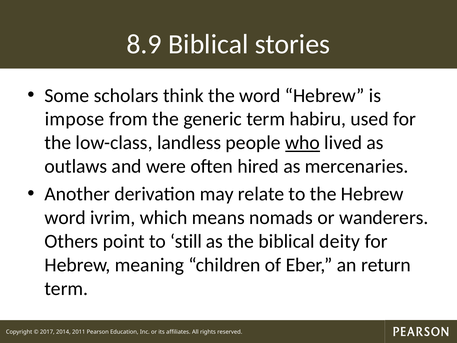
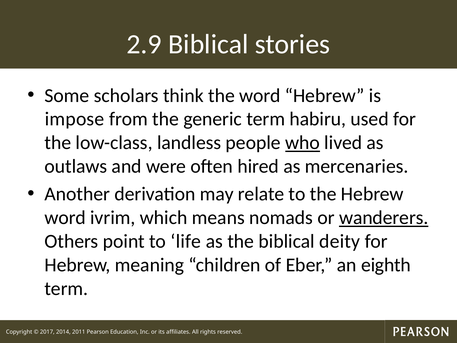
8.9: 8.9 -> 2.9
wanderers underline: none -> present
still: still -> life
return: return -> eighth
